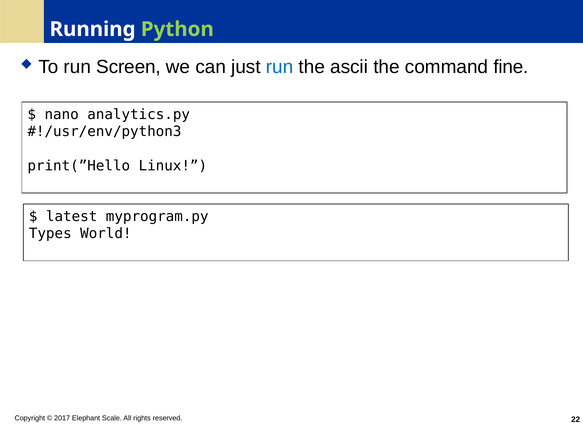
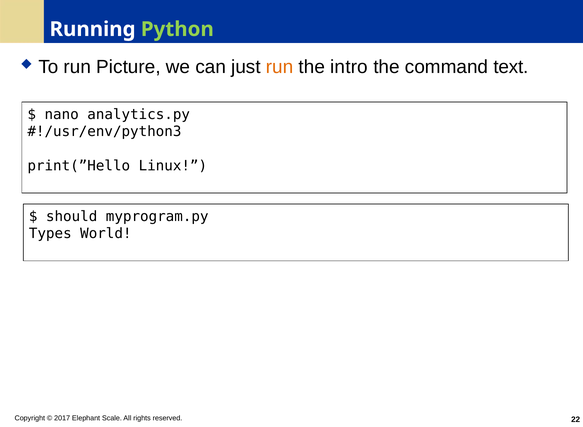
Screen: Screen -> Picture
run at (280, 67) colour: blue -> orange
ascii: ascii -> intro
fine: fine -> text
latest: latest -> should
